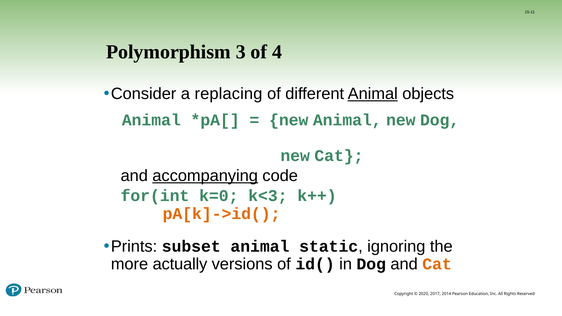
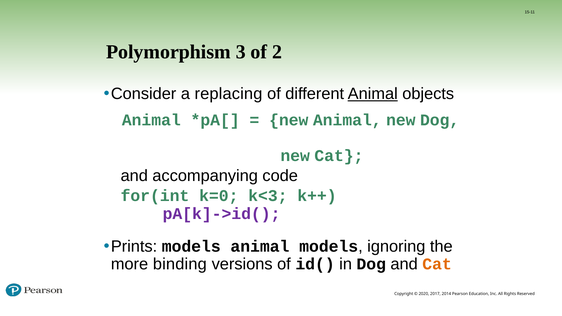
4: 4 -> 2
accompanying underline: present -> none
pA[k]->id( colour: orange -> purple
Prints subset: subset -> models
animal static: static -> models
actually: actually -> binding
